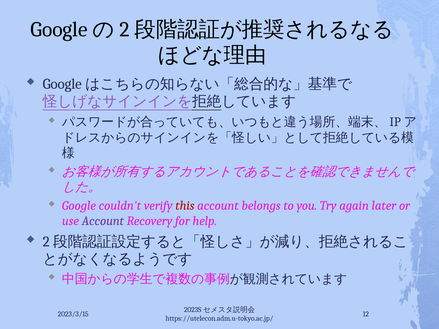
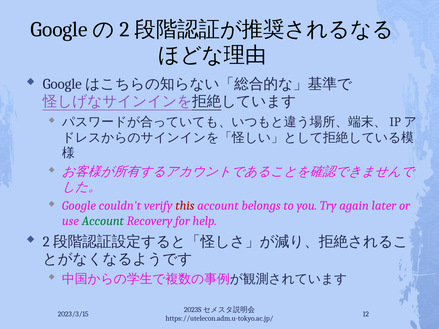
Account at (103, 221) colour: purple -> green
